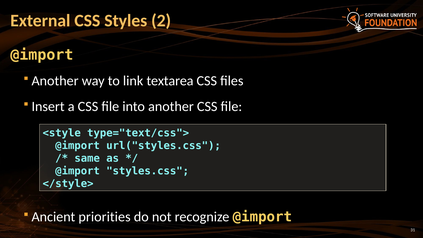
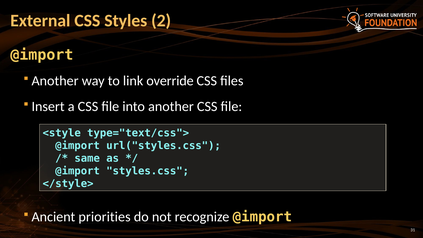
textarea: textarea -> override
